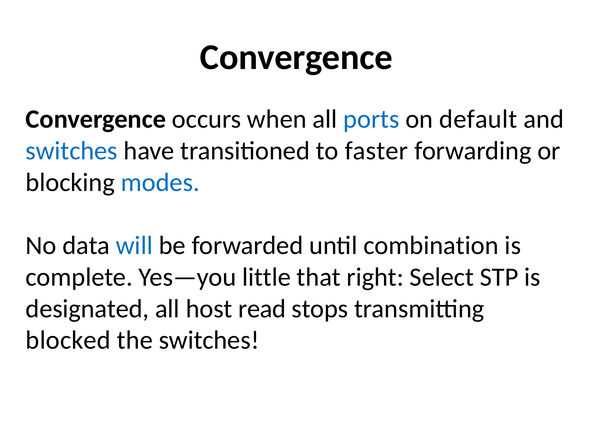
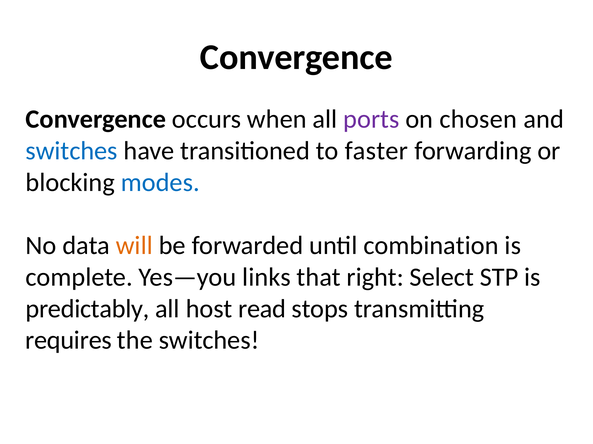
ports colour: blue -> purple
default: default -> chosen
will colour: blue -> orange
little: little -> links
designated: designated -> predictably
blocked: blocked -> requires
